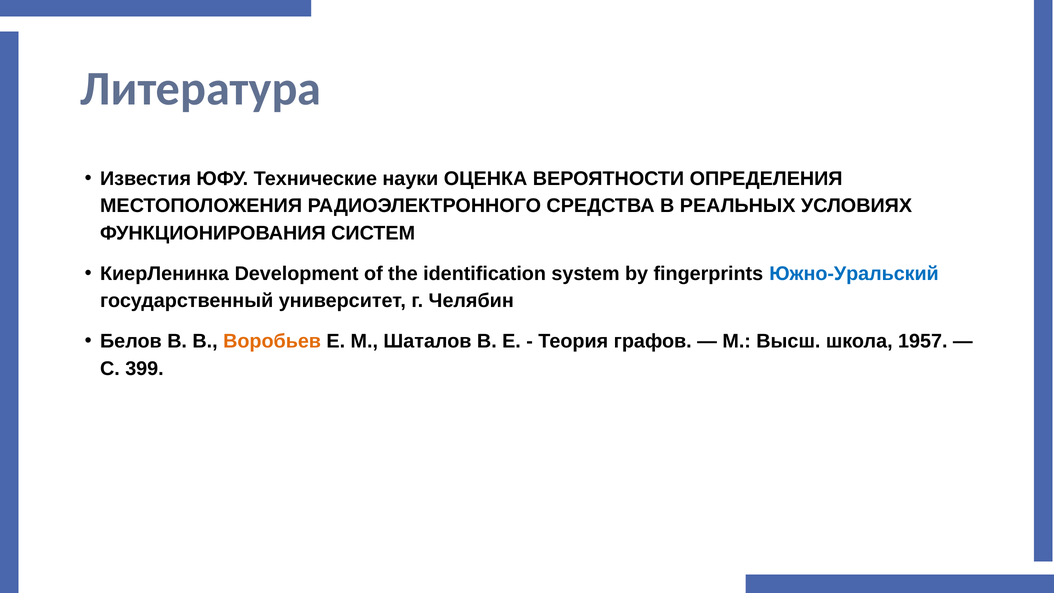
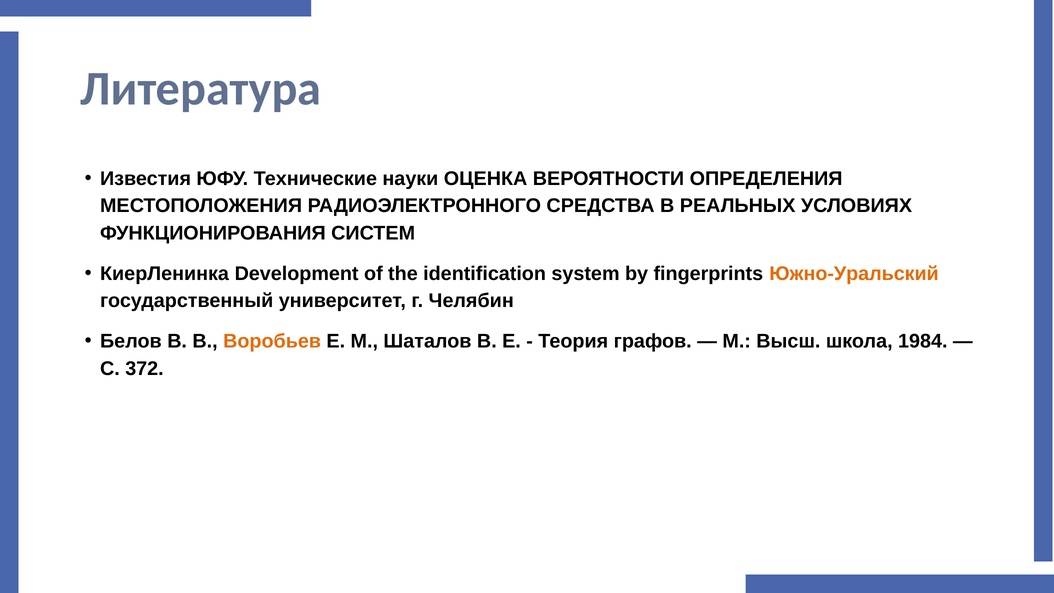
Южно-Уральский colour: blue -> orange
1957: 1957 -> 1984
399: 399 -> 372
